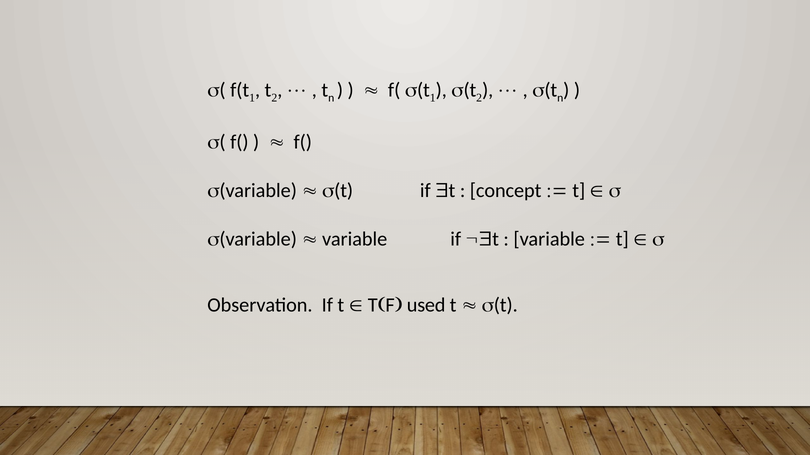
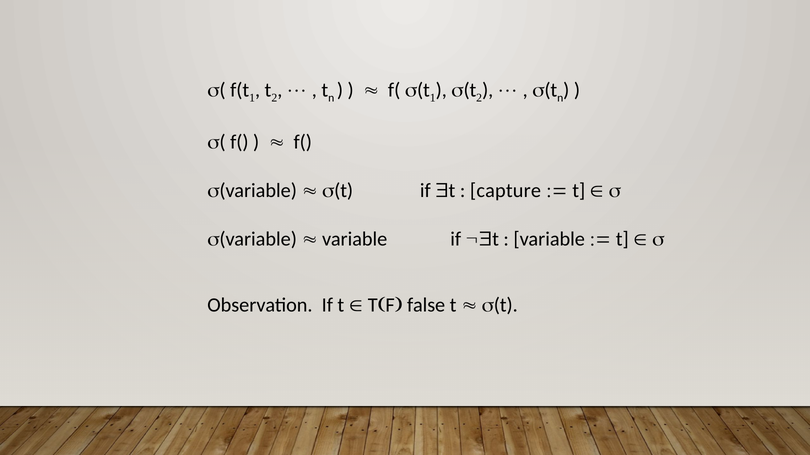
concept: concept -> capture
used: used -> false
